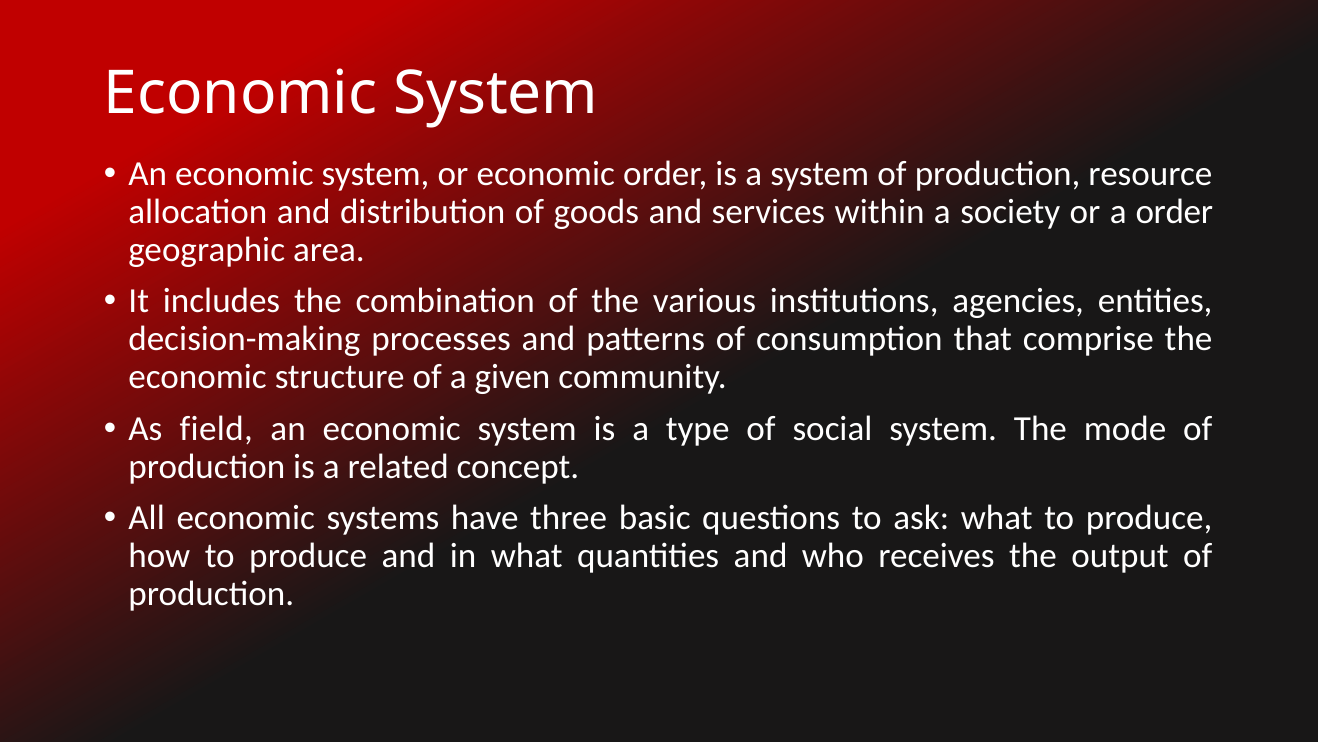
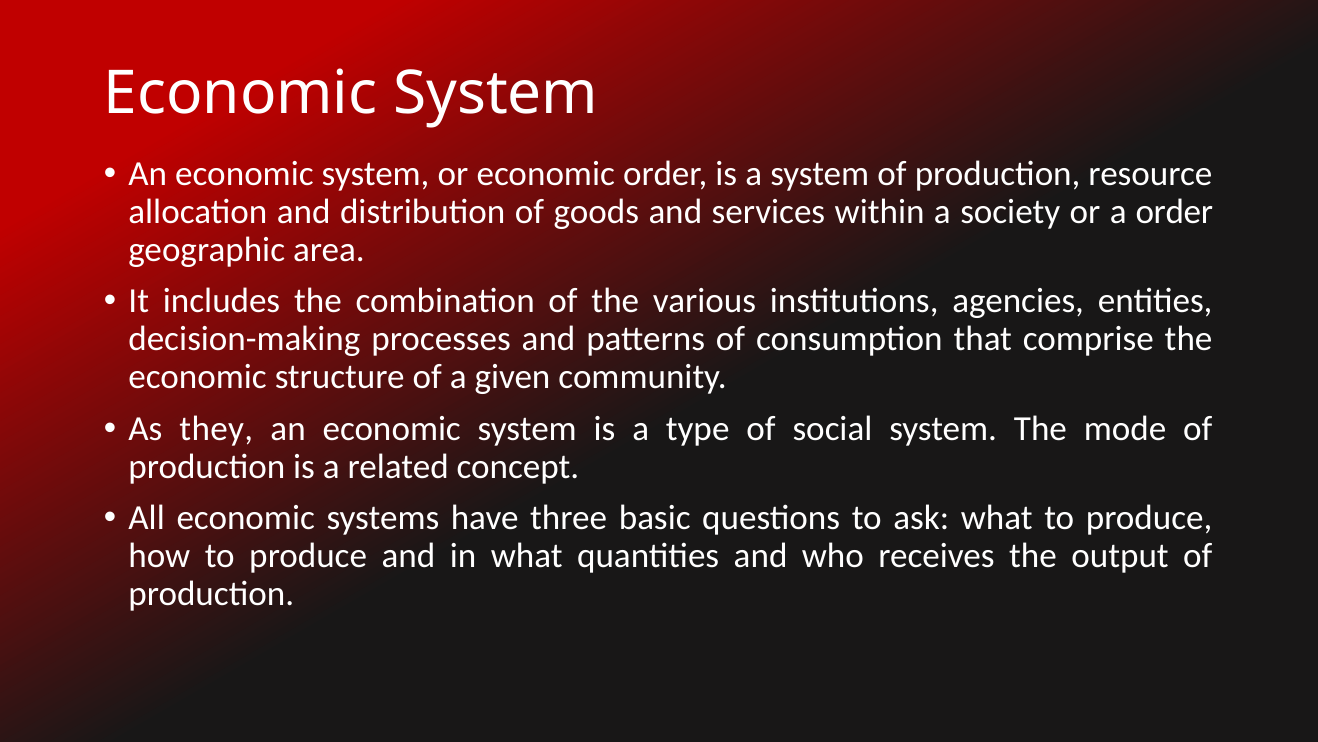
field: field -> they
